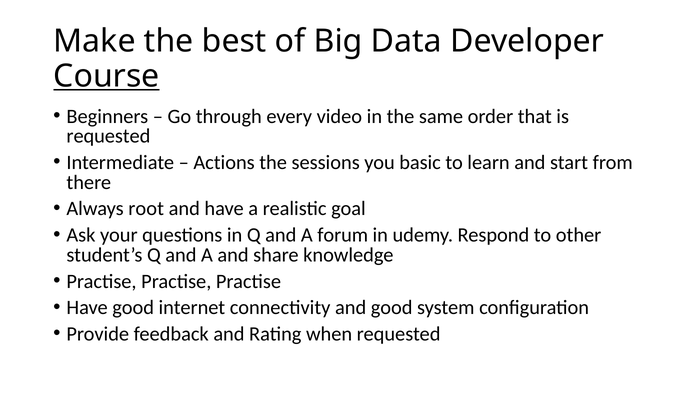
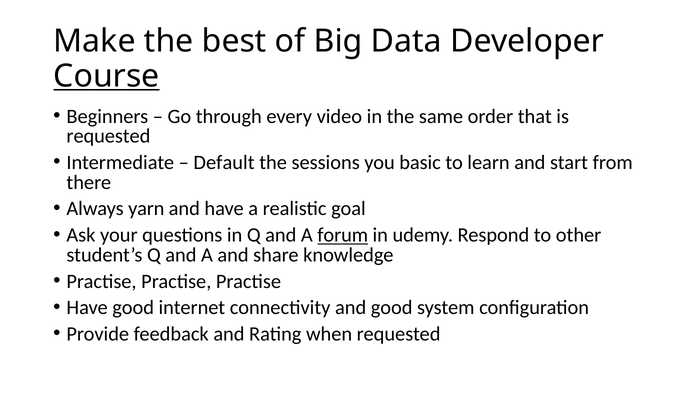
Actions: Actions -> Default
root: root -> yarn
forum underline: none -> present
